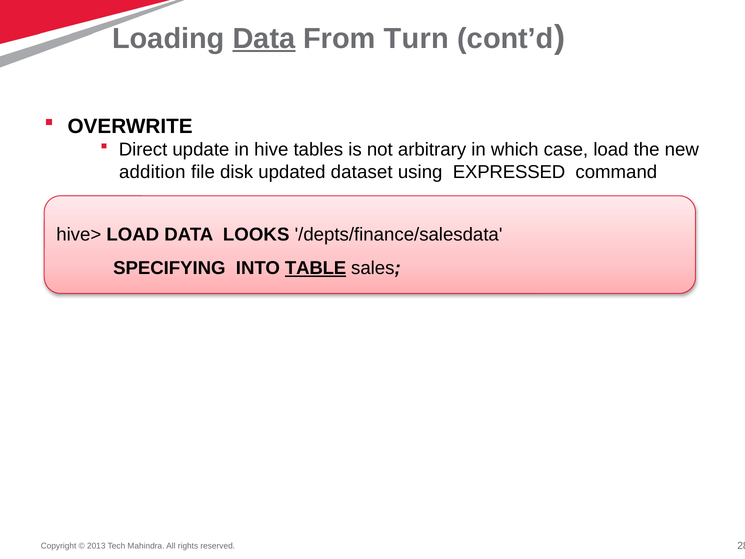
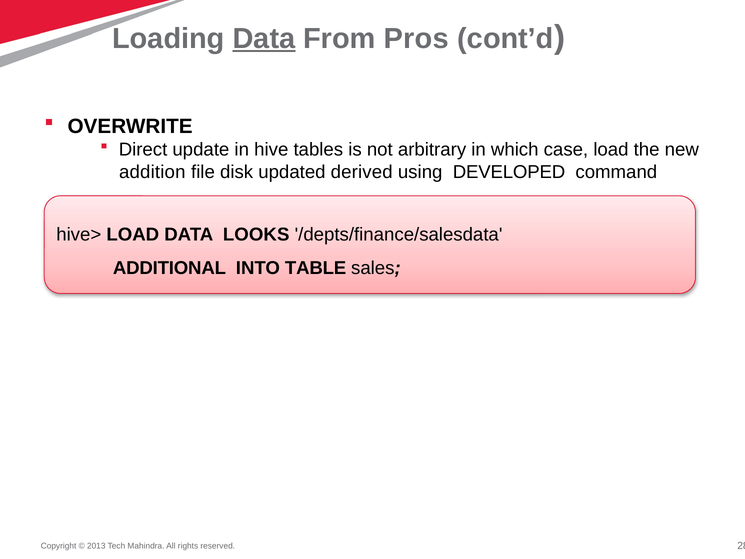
Turn: Turn -> Pros
dataset: dataset -> derived
EXPRESSED: EXPRESSED -> DEVELOPED
SPECIFYING: SPECIFYING -> ADDITIONAL
TABLE underline: present -> none
